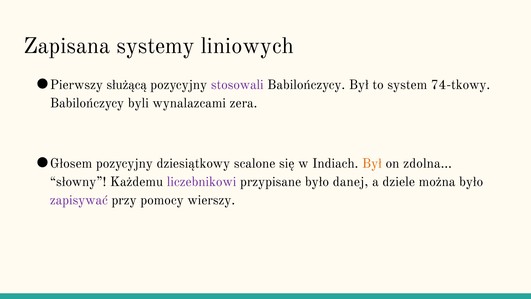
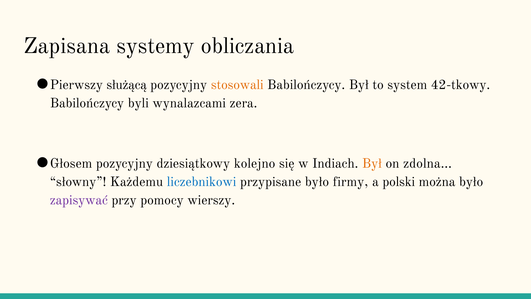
liniowych: liniowych -> obliczania
stosowali colour: purple -> orange
74-tkowy: 74-tkowy -> 42-tkowy
scalone: scalone -> kolejno
liczebnikowi colour: purple -> blue
danej: danej -> firmy
dziele: dziele -> polski
